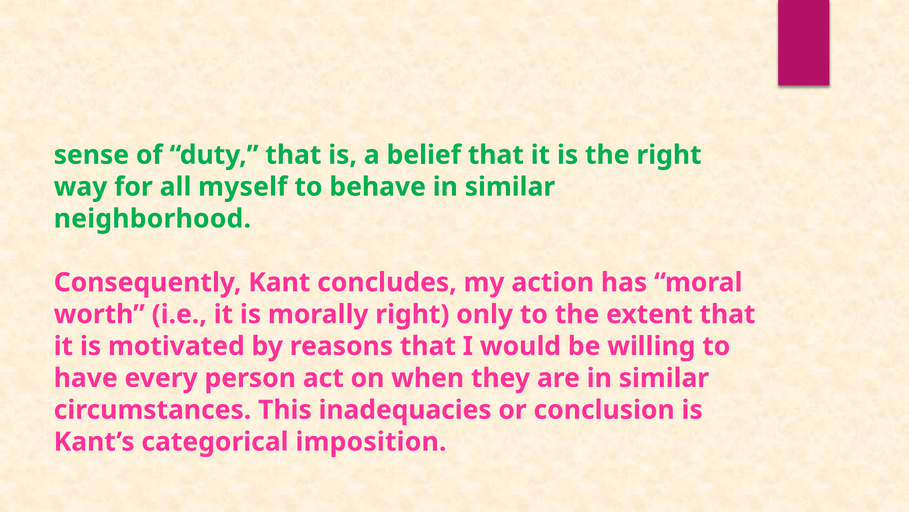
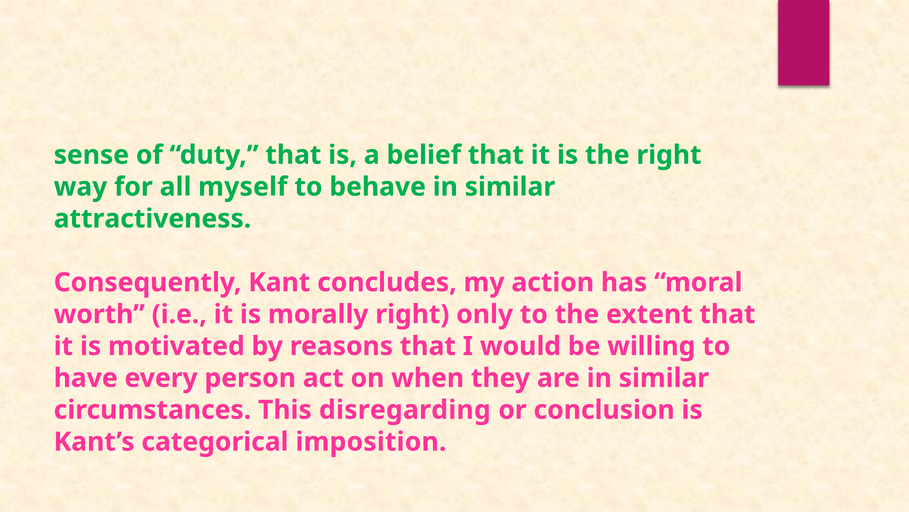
neighborhood: neighborhood -> attractiveness
inadequacies: inadequacies -> disregarding
